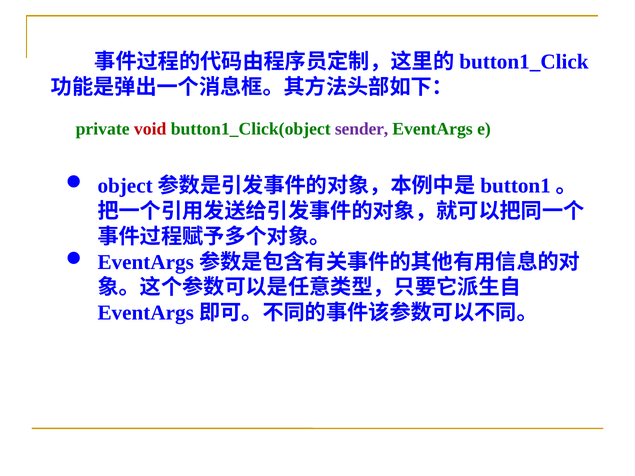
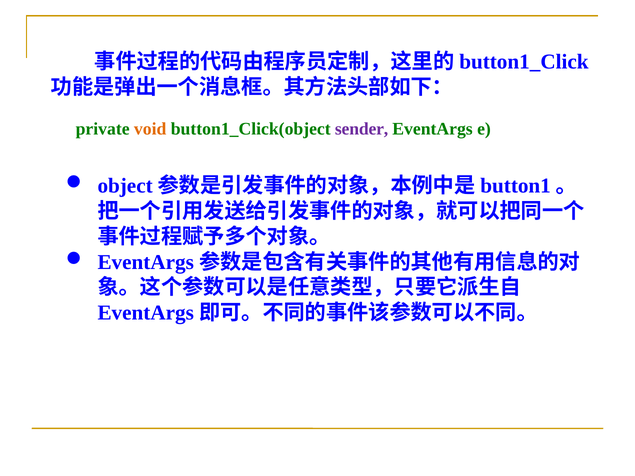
void colour: red -> orange
